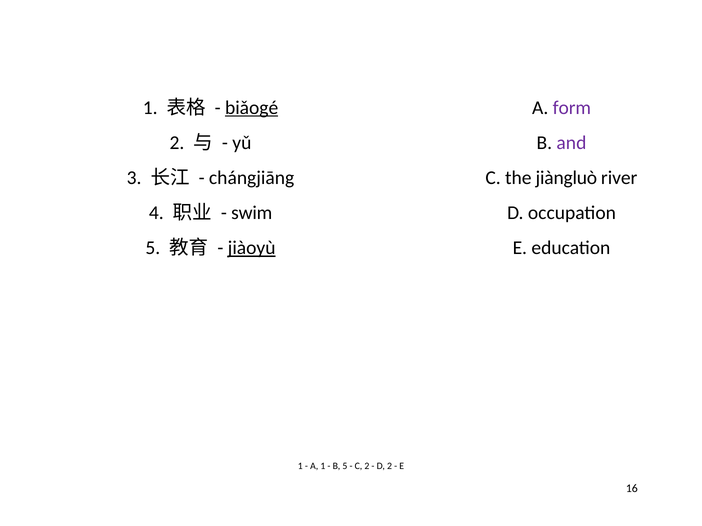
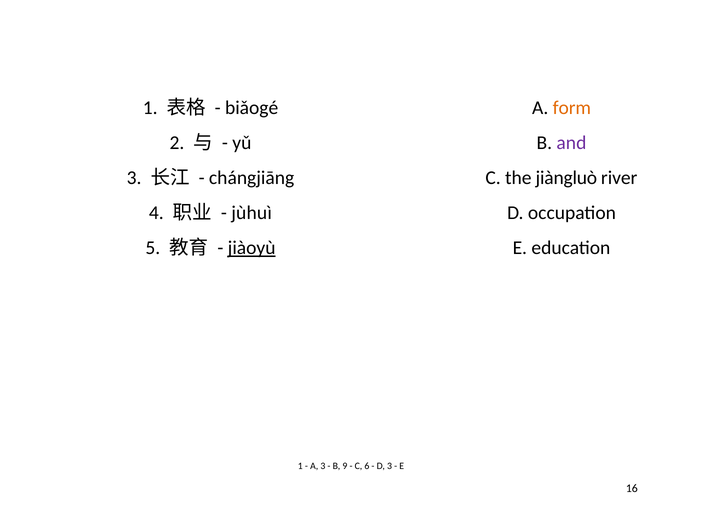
biǎogé underline: present -> none
form colour: purple -> orange
swim: swim -> jùhuì
A 1: 1 -> 3
B 5: 5 -> 9
C 2: 2 -> 6
D 2: 2 -> 3
